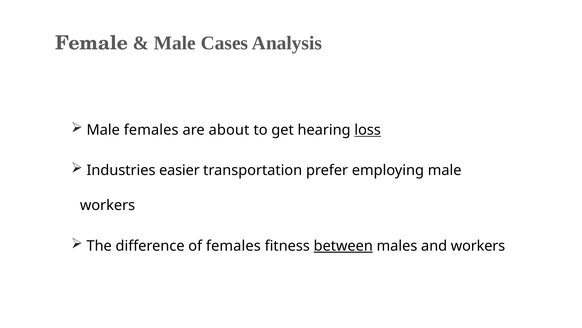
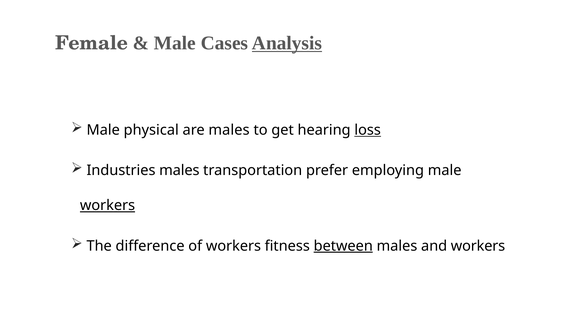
Analysis underline: none -> present
Male females: females -> physical
are about: about -> males
Industries easier: easier -> males
workers at (108, 205) underline: none -> present
of females: females -> workers
